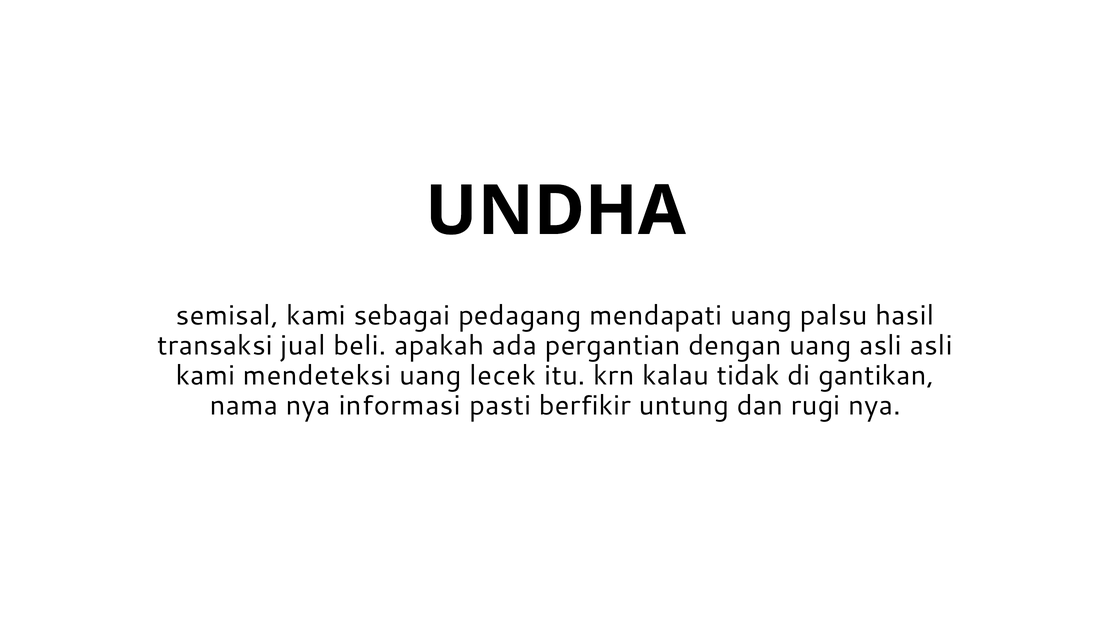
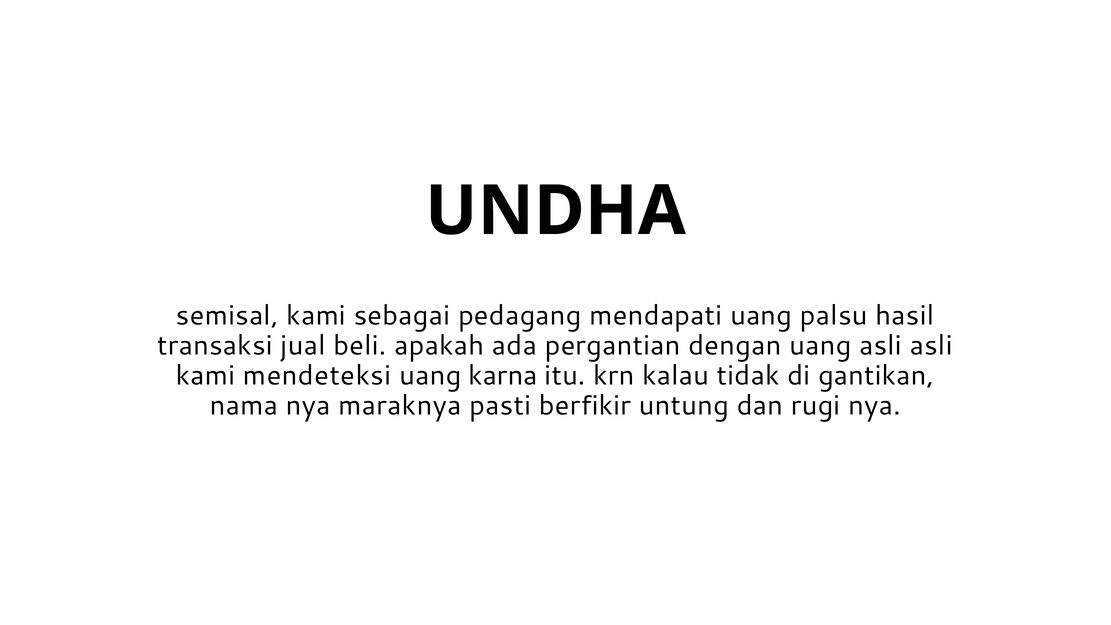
lecek: lecek -> karna
informasi: informasi -> maraknya
